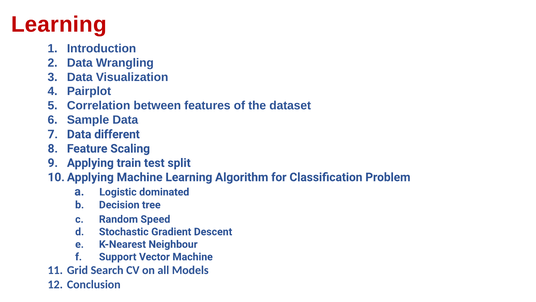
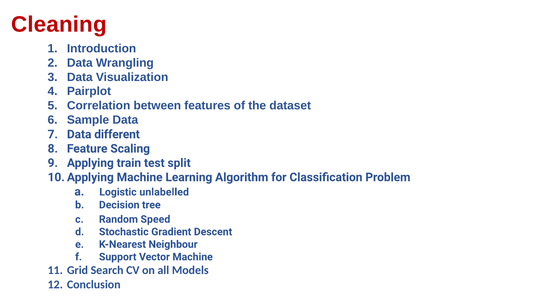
Learning at (59, 24): Learning -> Cleaning
dominated: dominated -> unlabelled
